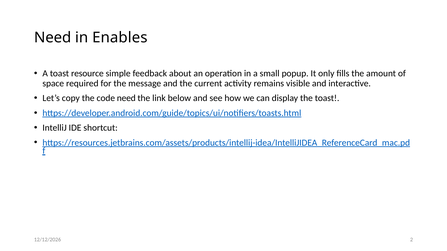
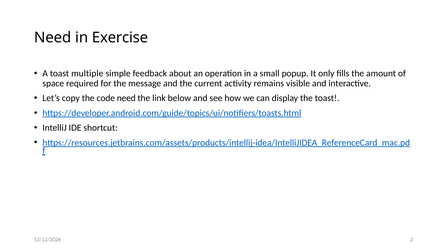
Enables: Enables -> Exercise
resource: resource -> multiple
